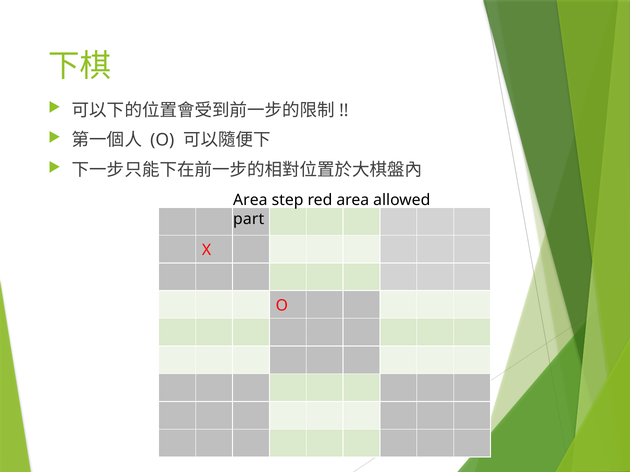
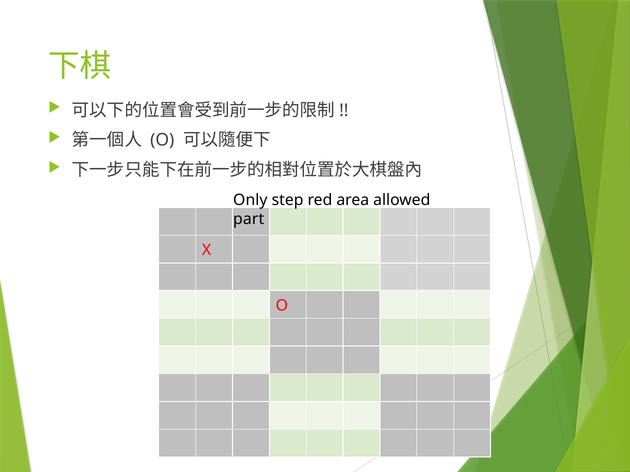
Area at (250, 200): Area -> Only
